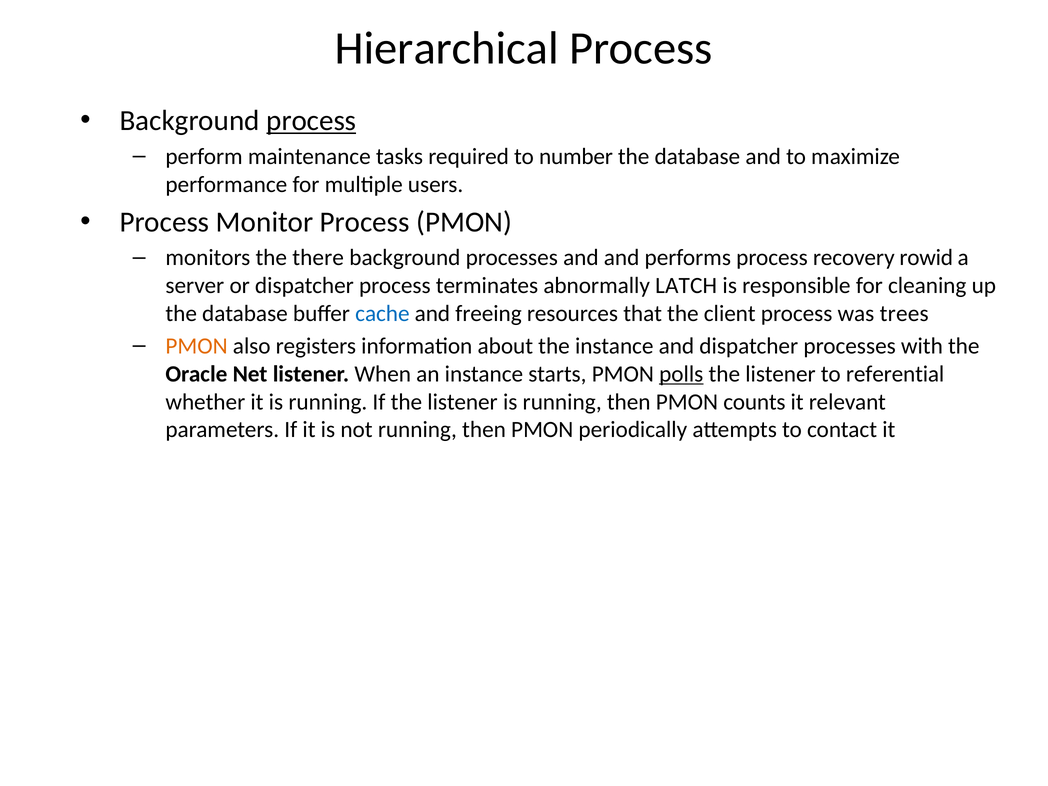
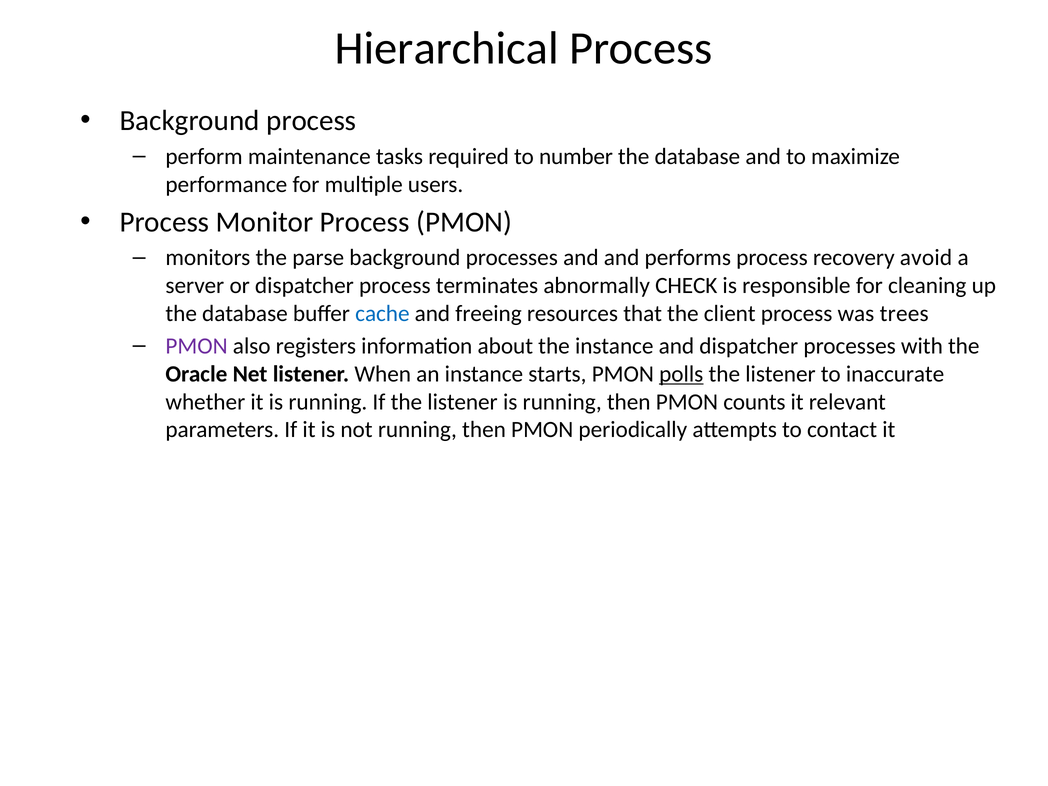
process at (311, 121) underline: present -> none
there: there -> parse
rowid: rowid -> avoid
LATCH: LATCH -> CHECK
PMON at (197, 346) colour: orange -> purple
referential: referential -> inaccurate
